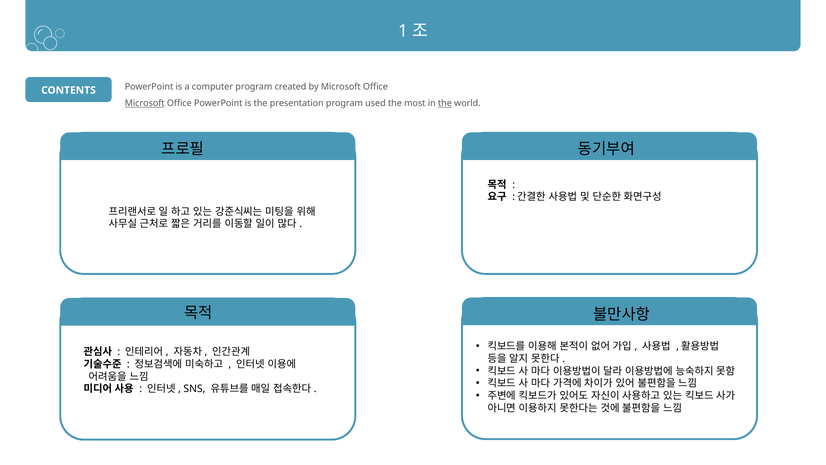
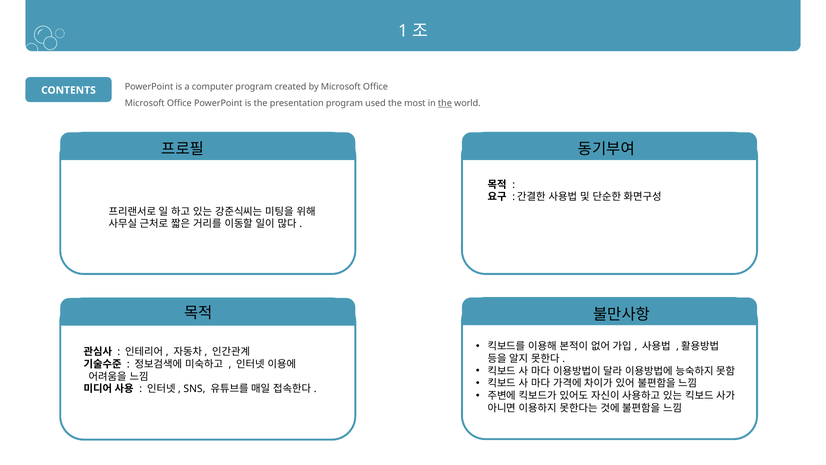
Microsoft at (145, 103) underline: present -> none
